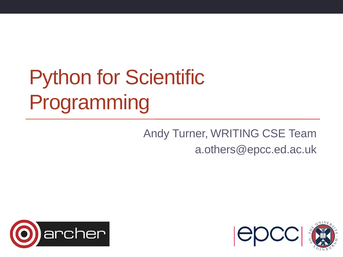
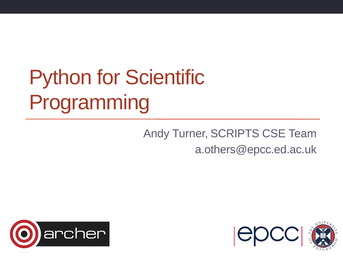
WRITING: WRITING -> SCRIPTS
